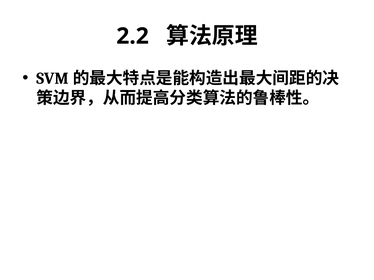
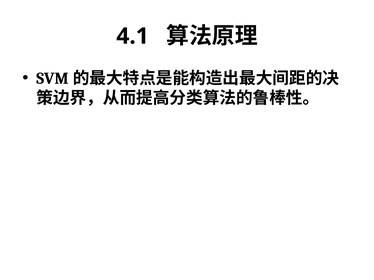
2.2: 2.2 -> 4.1
